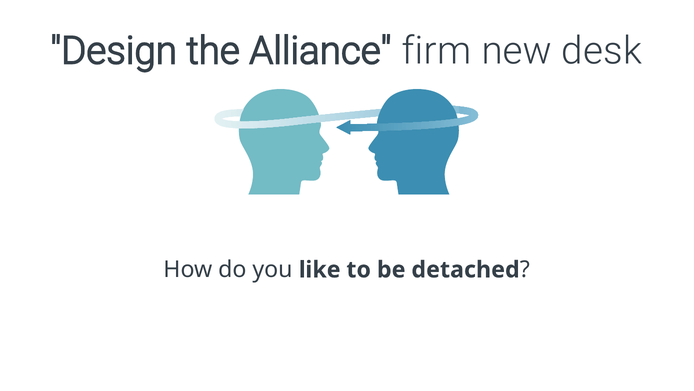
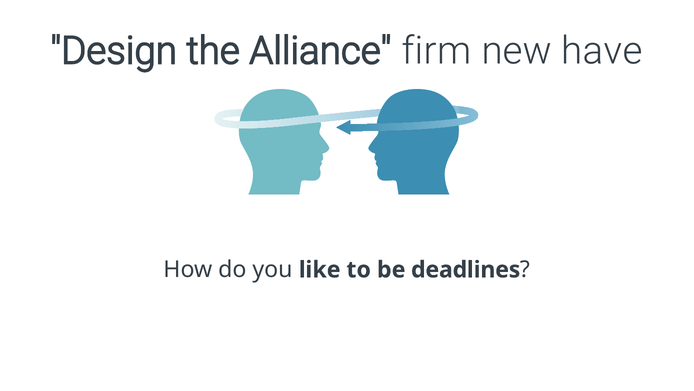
desk: desk -> have
detached: detached -> deadlines
